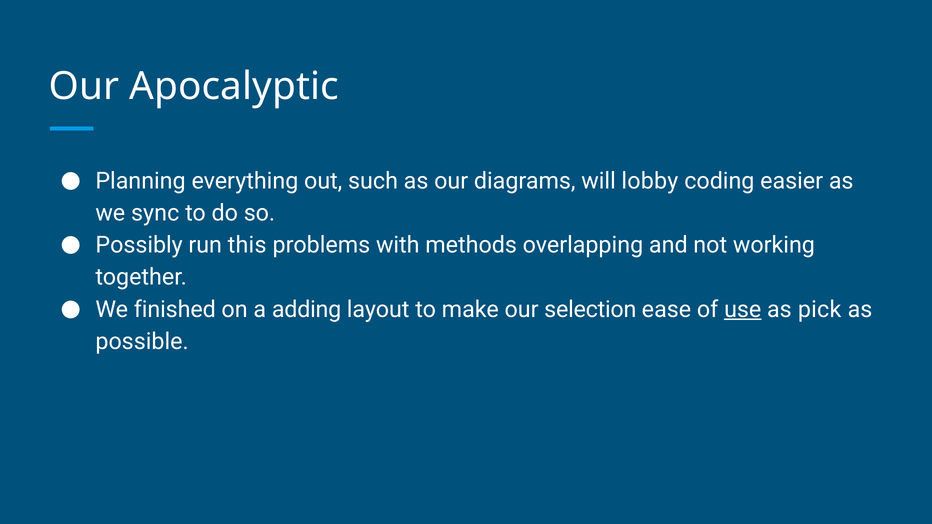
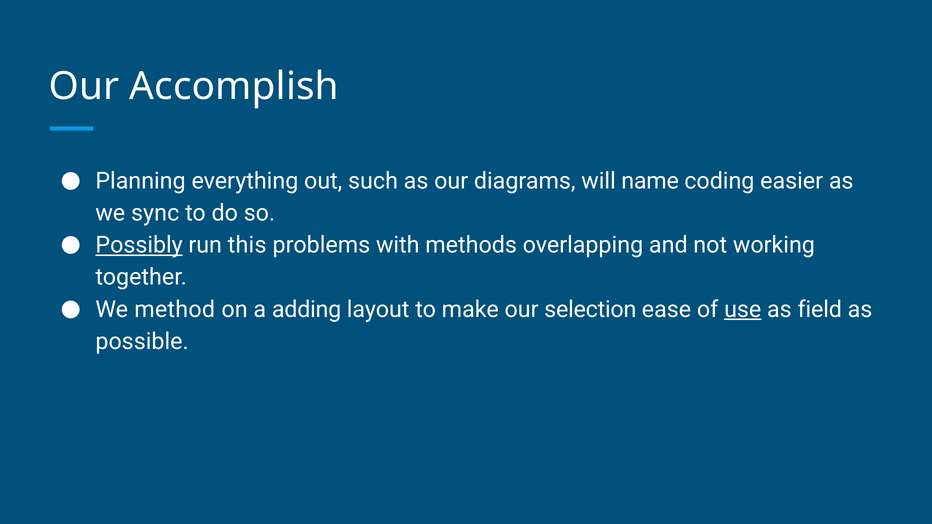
Apocalyptic: Apocalyptic -> Accomplish
lobby: lobby -> name
Possibly underline: none -> present
finished: finished -> method
pick: pick -> field
